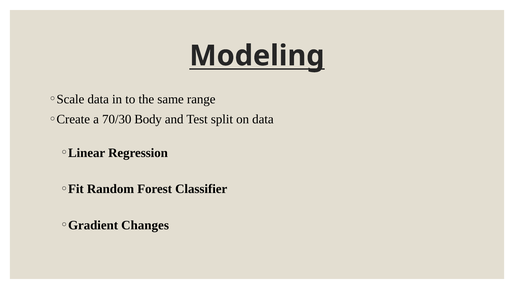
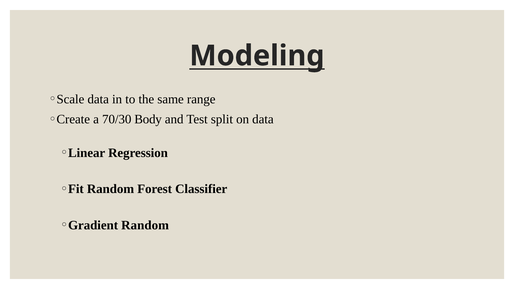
Changes at (145, 225): Changes -> Random
